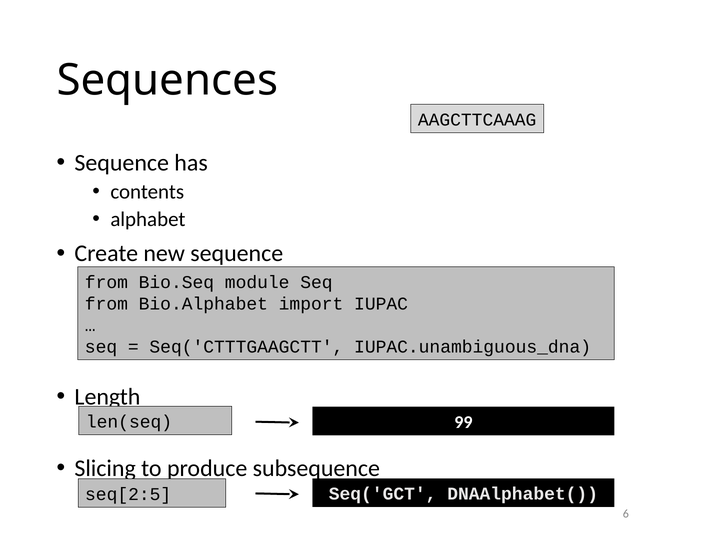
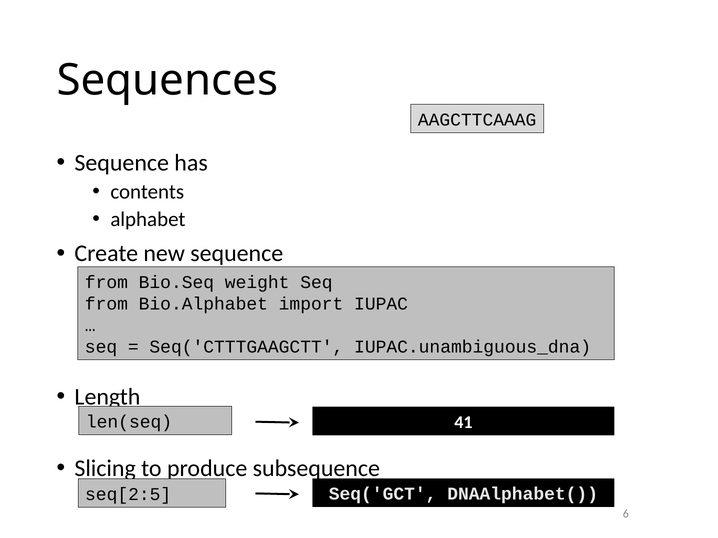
module: module -> weight
99: 99 -> 41
